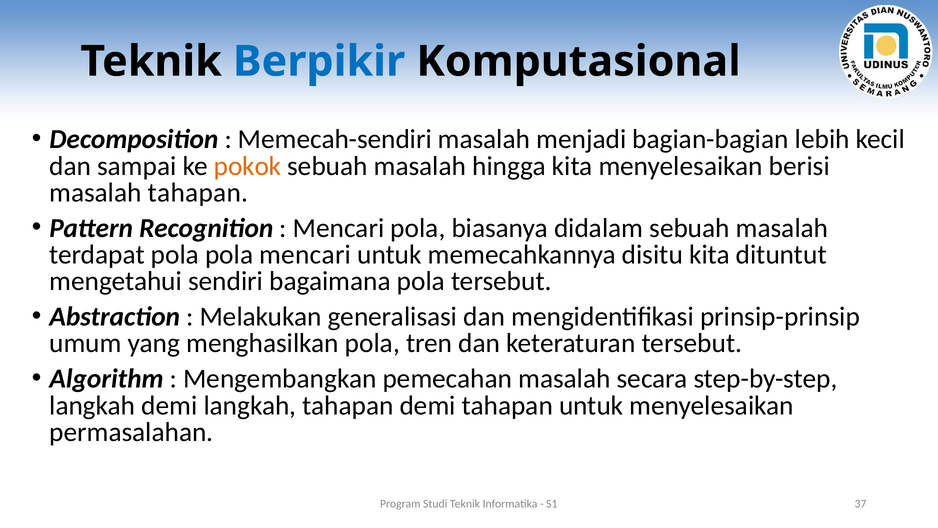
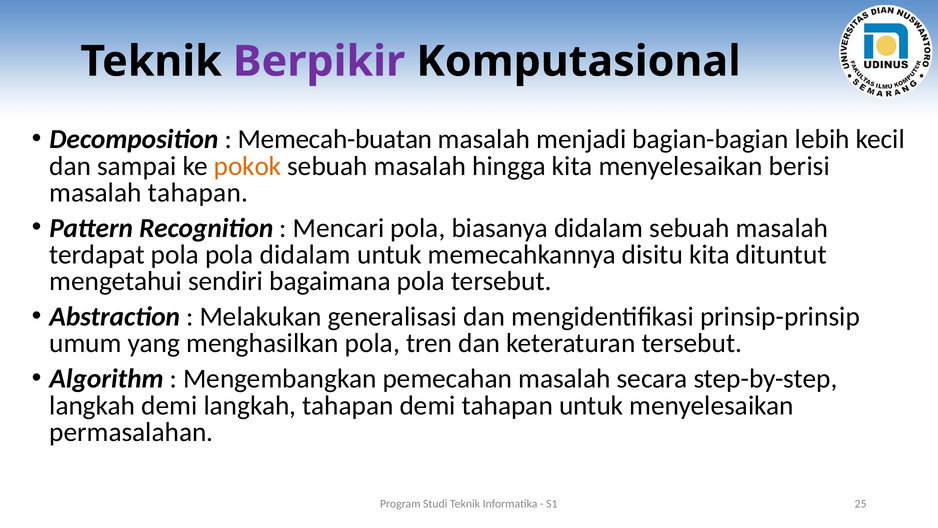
Berpikir colour: blue -> purple
Memecah-sendiri: Memecah-sendiri -> Memecah-buatan
pola mencari: mencari -> didalam
37: 37 -> 25
